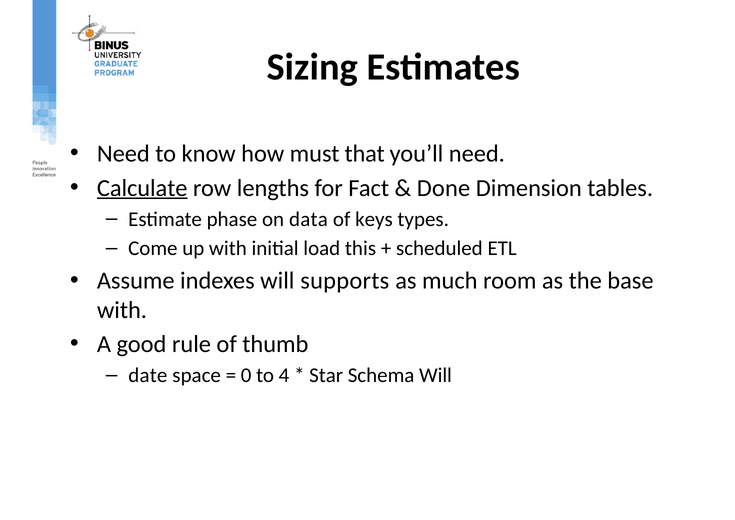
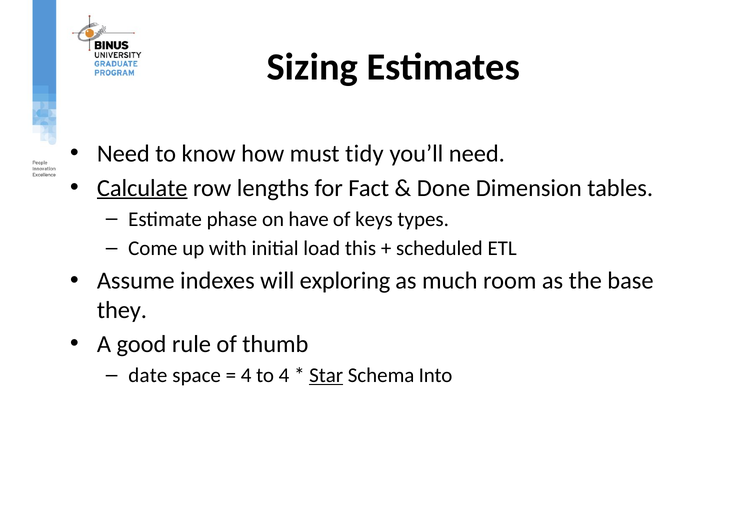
that: that -> tidy
data: data -> have
supports: supports -> exploring
with at (122, 310): with -> they
0 at (246, 375): 0 -> 4
Star underline: none -> present
Schema Will: Will -> Into
